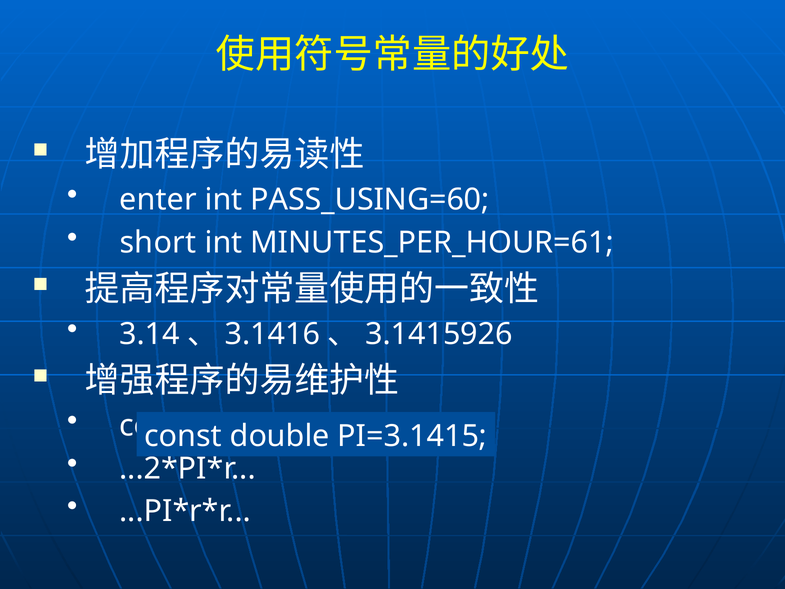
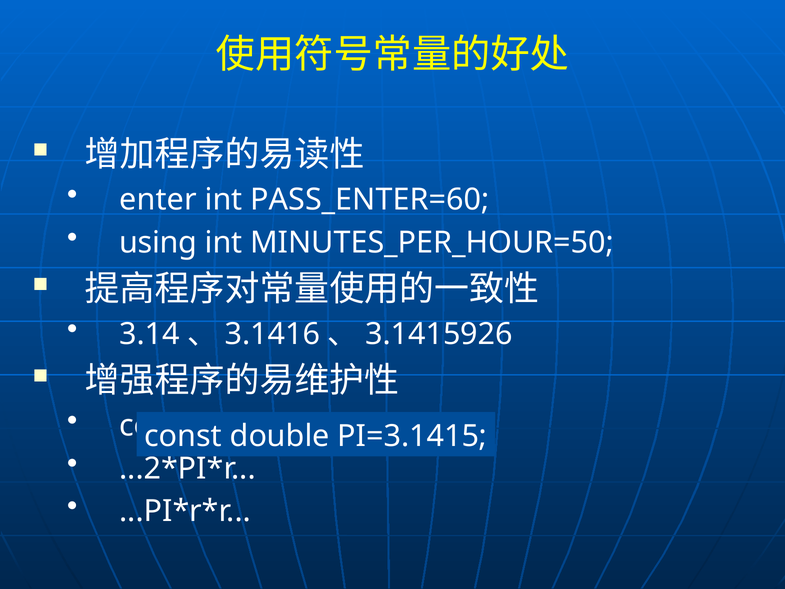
PASS_USING=60: PASS_USING=60 -> PASS_ENTER=60
short: short -> using
MINUTES_PER_HOUR=61: MINUTES_PER_HOUR=61 -> MINUTES_PER_HOUR=50
